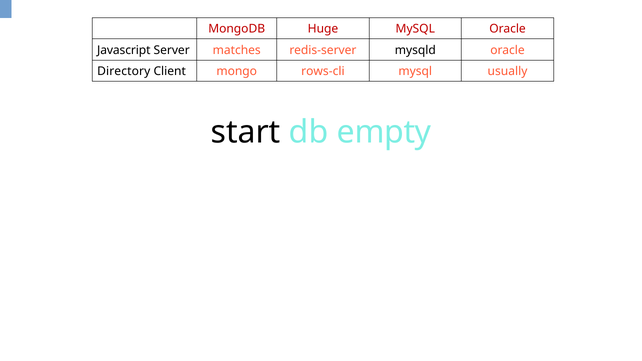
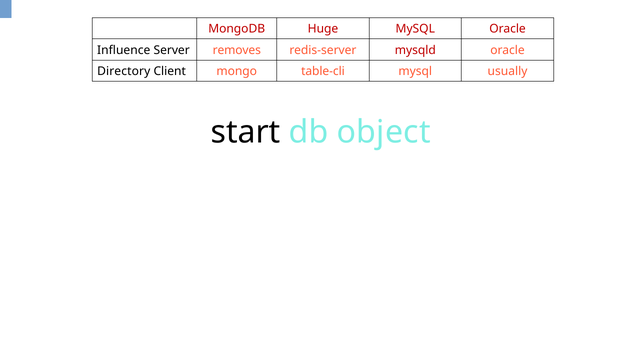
Javascript: Javascript -> Influence
matches: matches -> removes
mysqld colour: black -> red
rows-cli: rows-cli -> table-cli
empty: empty -> object
